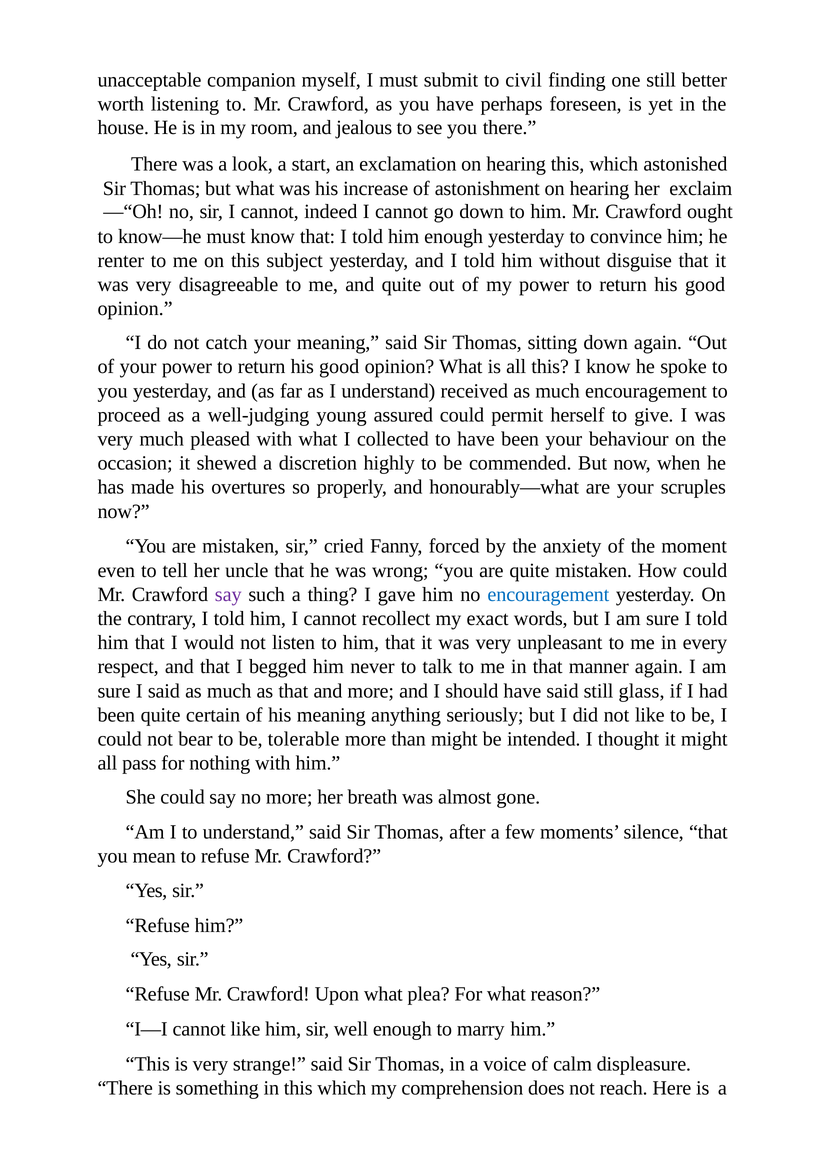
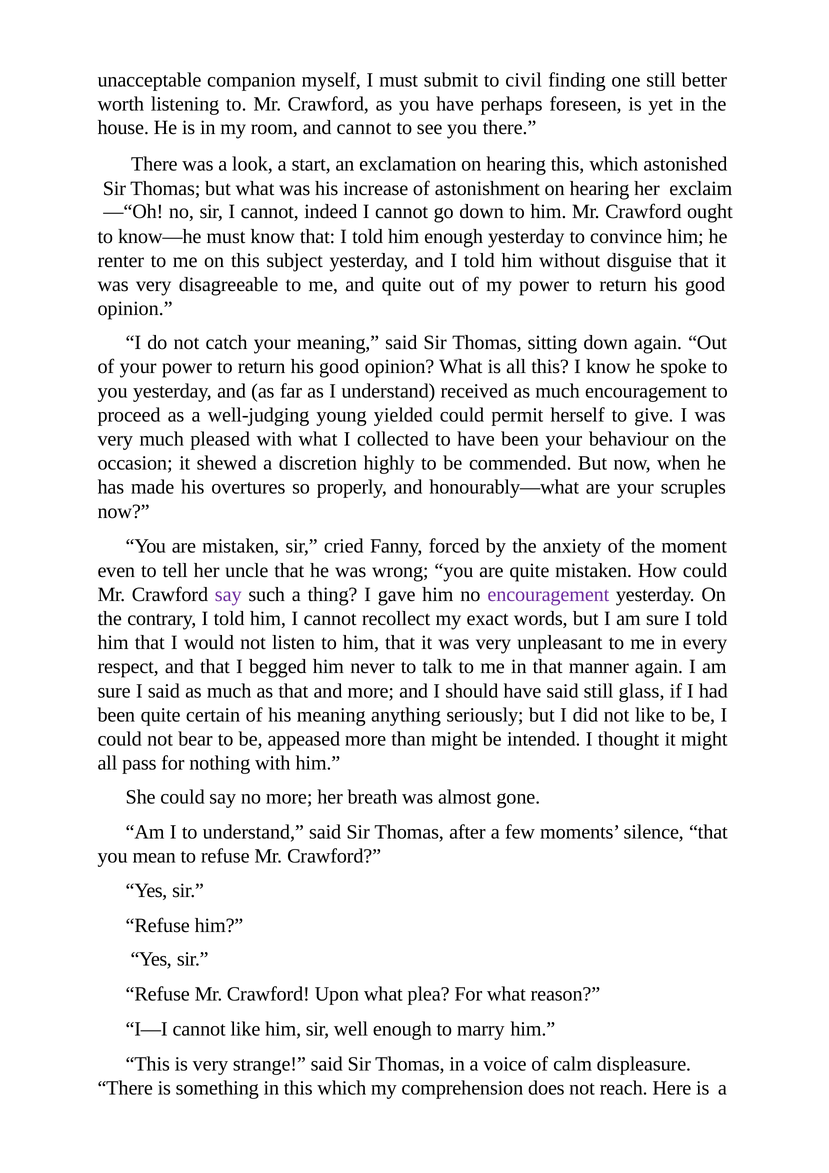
and jealous: jealous -> cannot
assured: assured -> yielded
encouragement at (548, 595) colour: blue -> purple
tolerable: tolerable -> appeased
